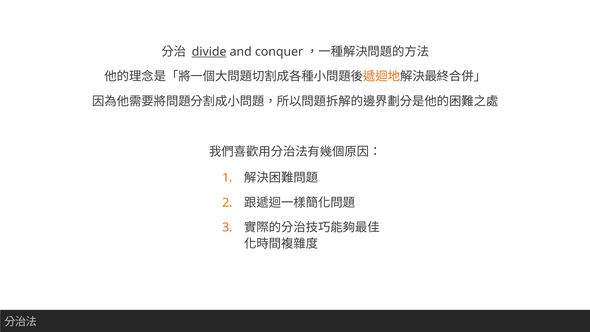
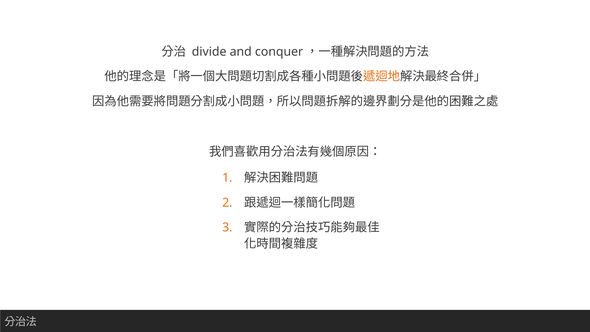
divide underline: present -> none
